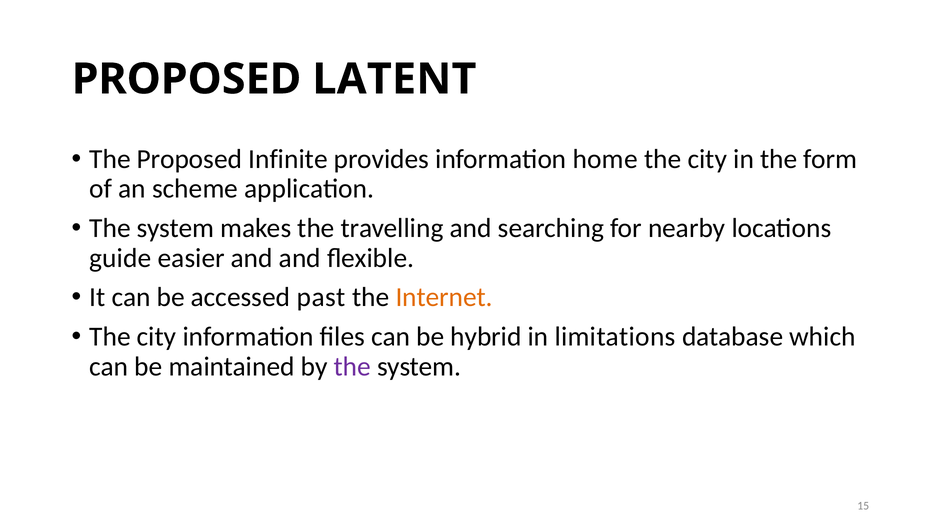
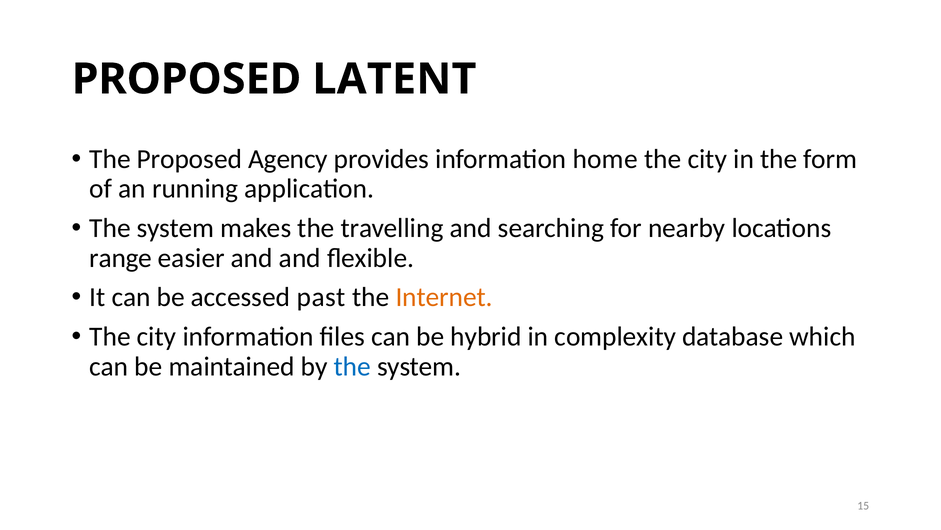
Infinite: Infinite -> Agency
scheme: scheme -> running
guide: guide -> range
limitations: limitations -> complexity
the at (352, 366) colour: purple -> blue
